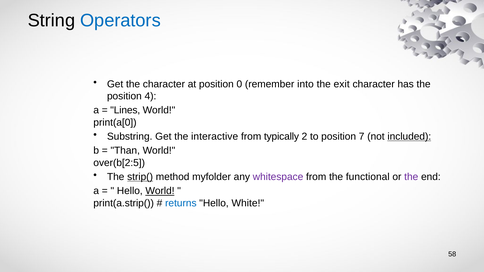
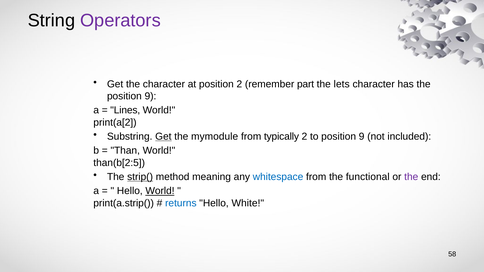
Operators colour: blue -> purple
position 0: 0 -> 2
into: into -> part
exit: exit -> lets
4 at (150, 96): 4 -> 9
print(a[0: print(a[0 -> print(a[2
Get at (163, 137) underline: none -> present
interactive: interactive -> mymodule
to position 7: 7 -> 9
included underline: present -> none
over(b[2:5: over(b[2:5 -> than(b[2:5
myfolder: myfolder -> meaning
whitespace colour: purple -> blue
